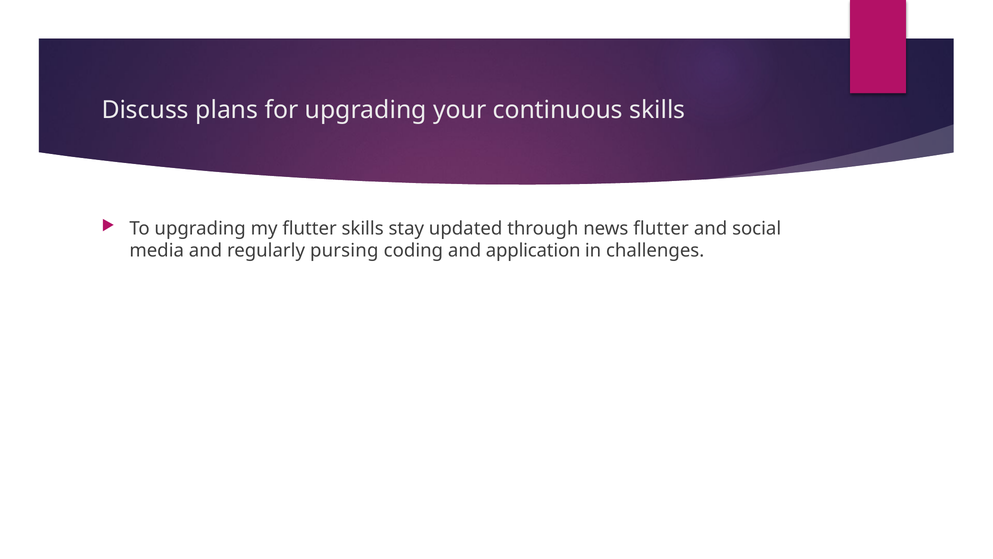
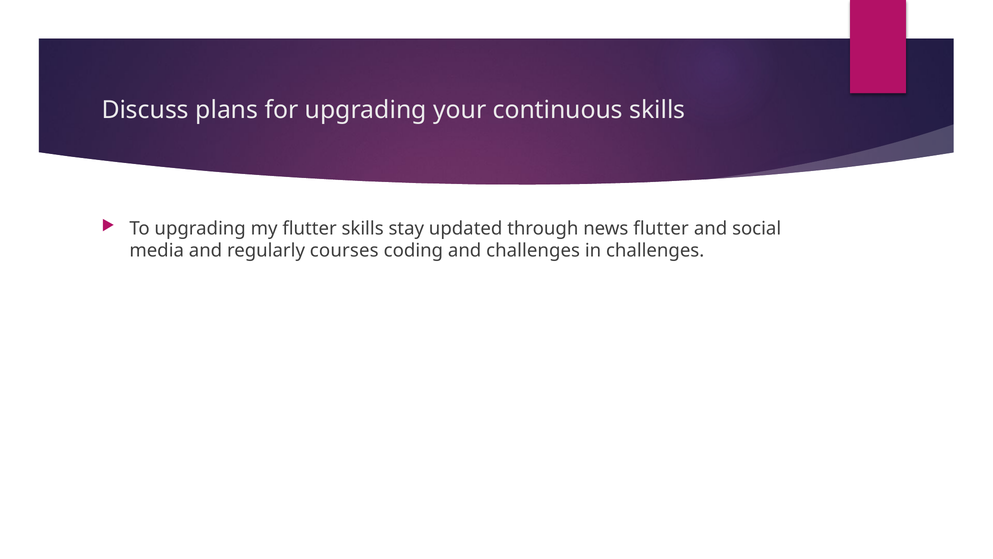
pursing: pursing -> courses
and application: application -> challenges
